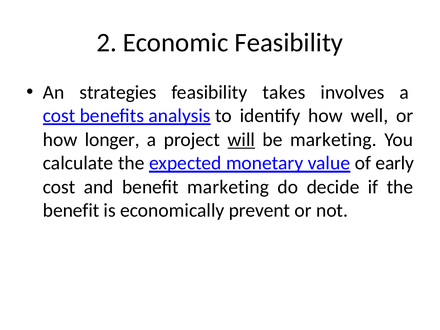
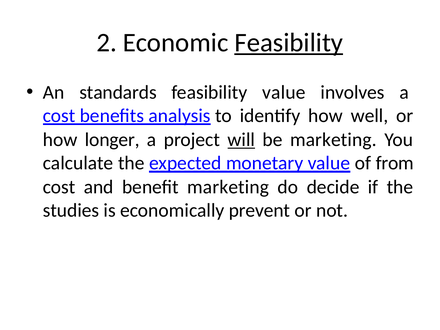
Feasibility at (289, 43) underline: none -> present
strategies: strategies -> standards
feasibility takes: takes -> value
early: early -> from
benefit at (71, 211): benefit -> studies
